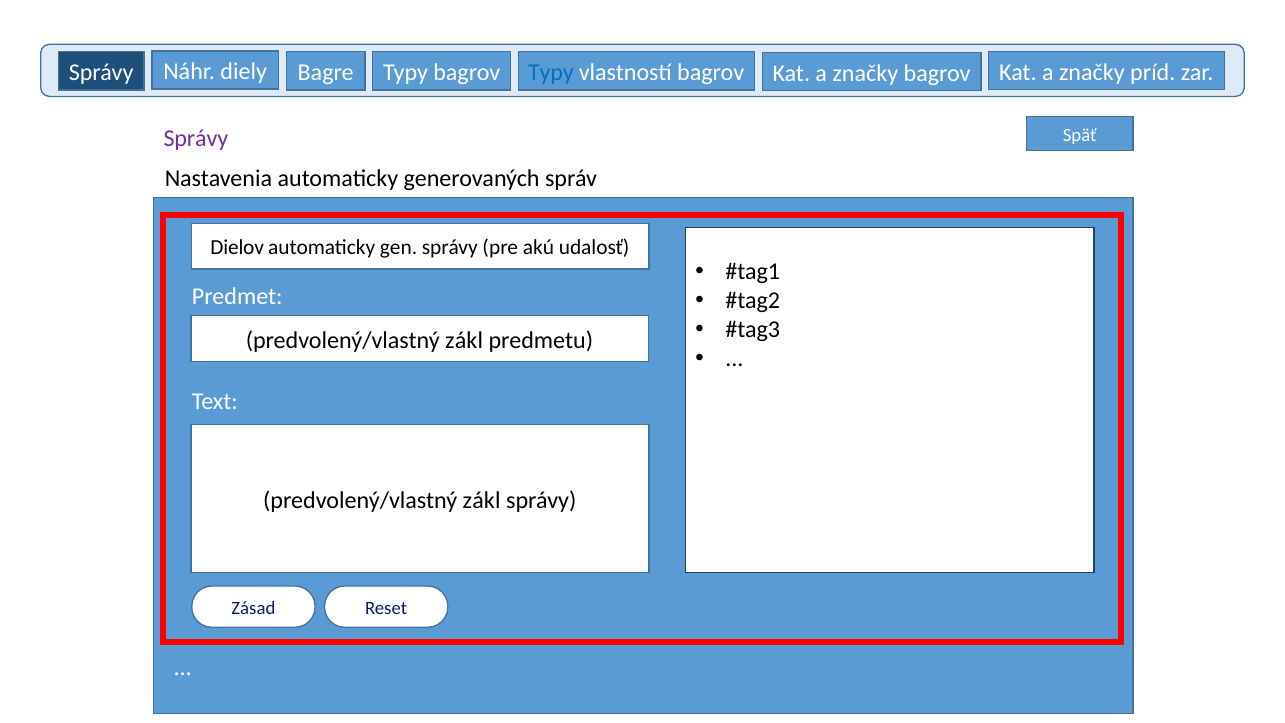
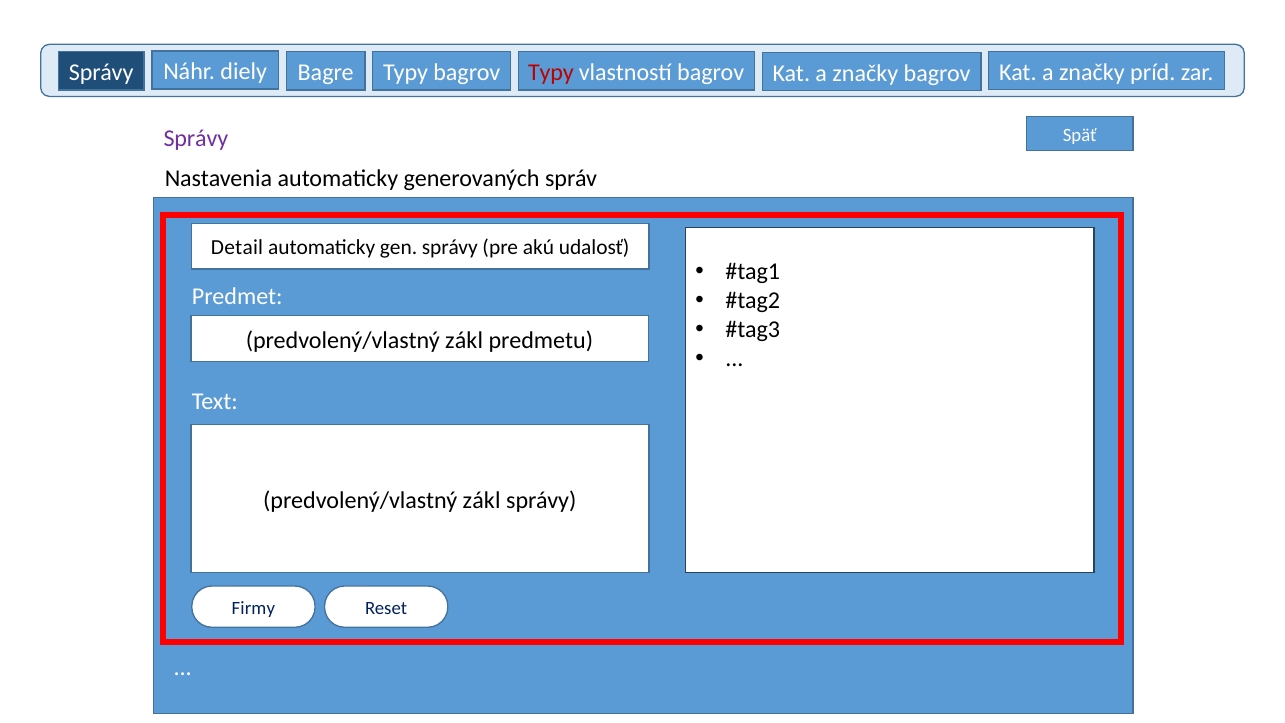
Typy at (551, 73) colour: blue -> red
Dielov: Dielov -> Detail
Zásad: Zásad -> Firmy
